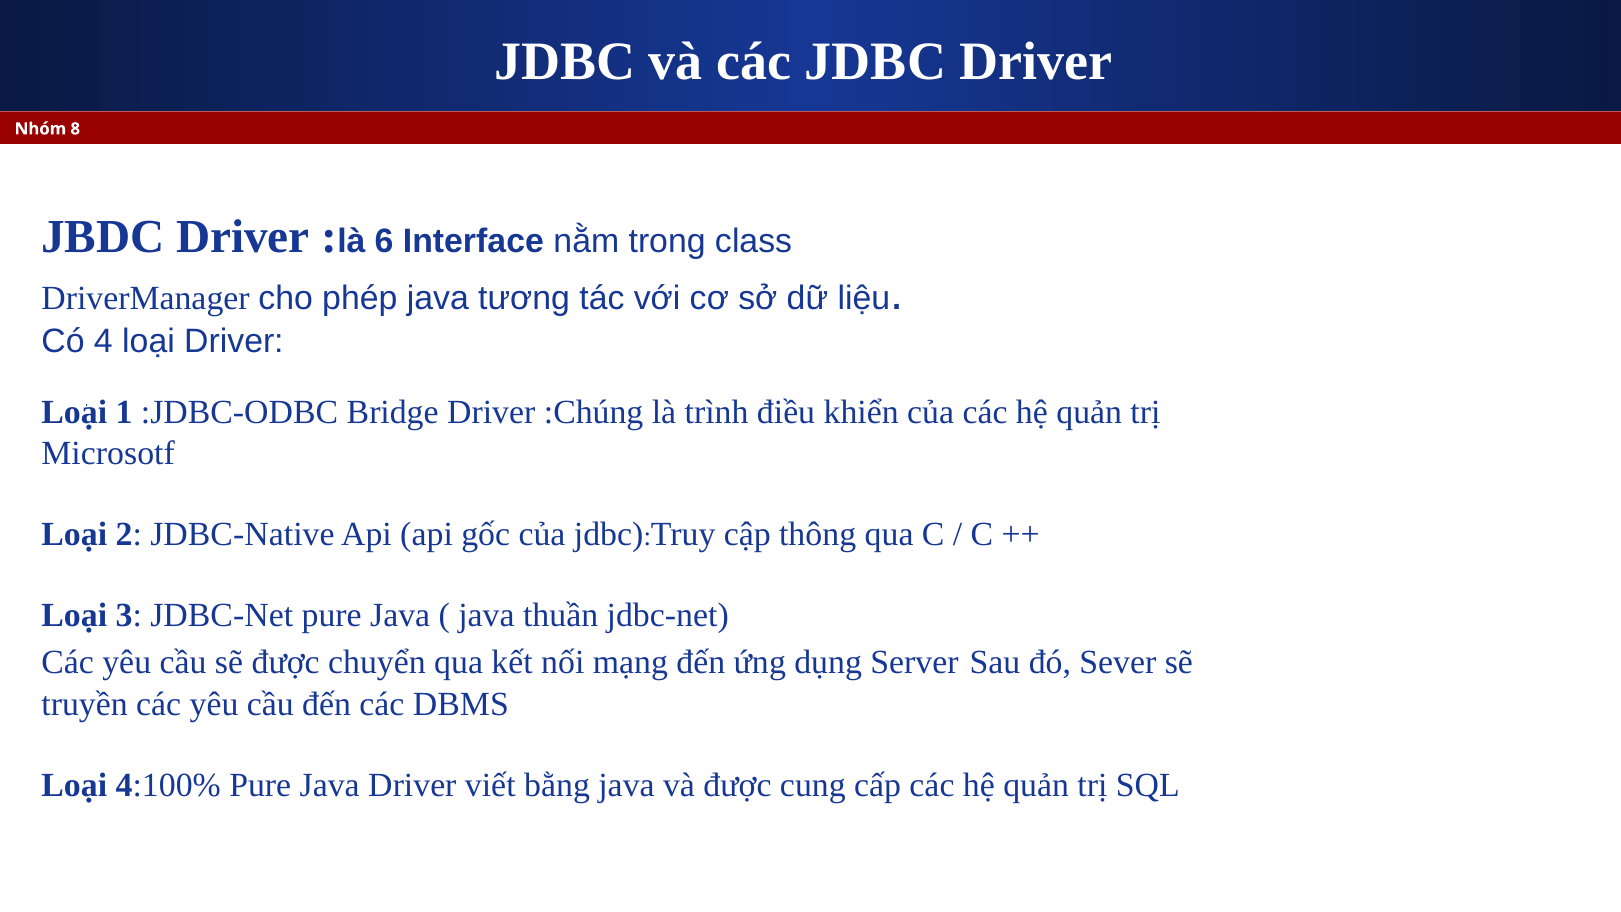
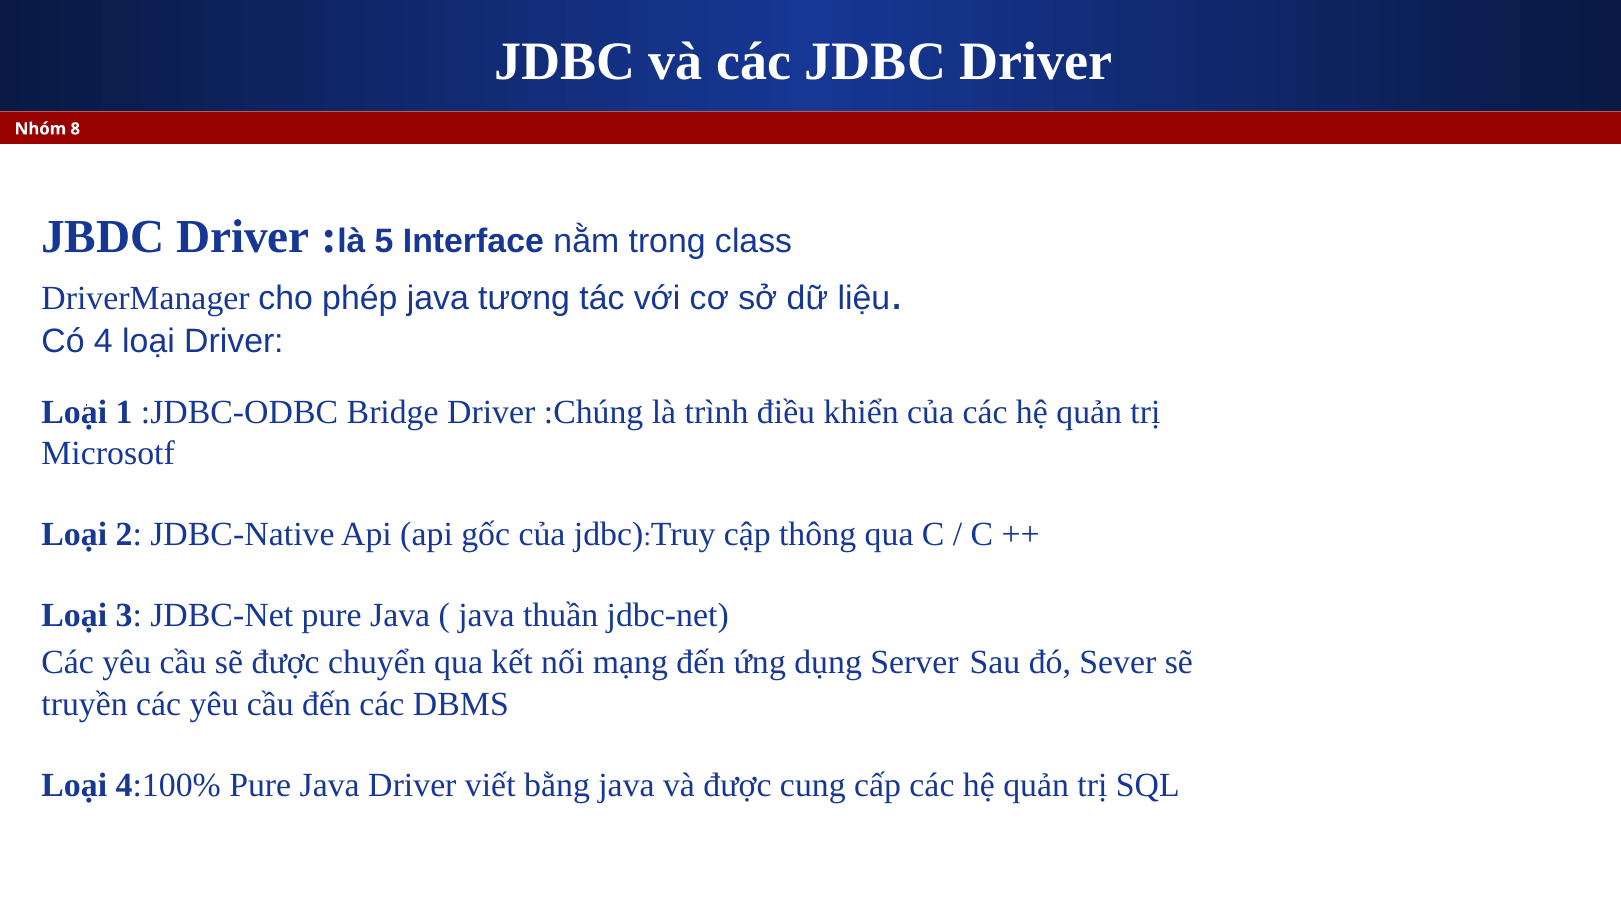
6: 6 -> 5
